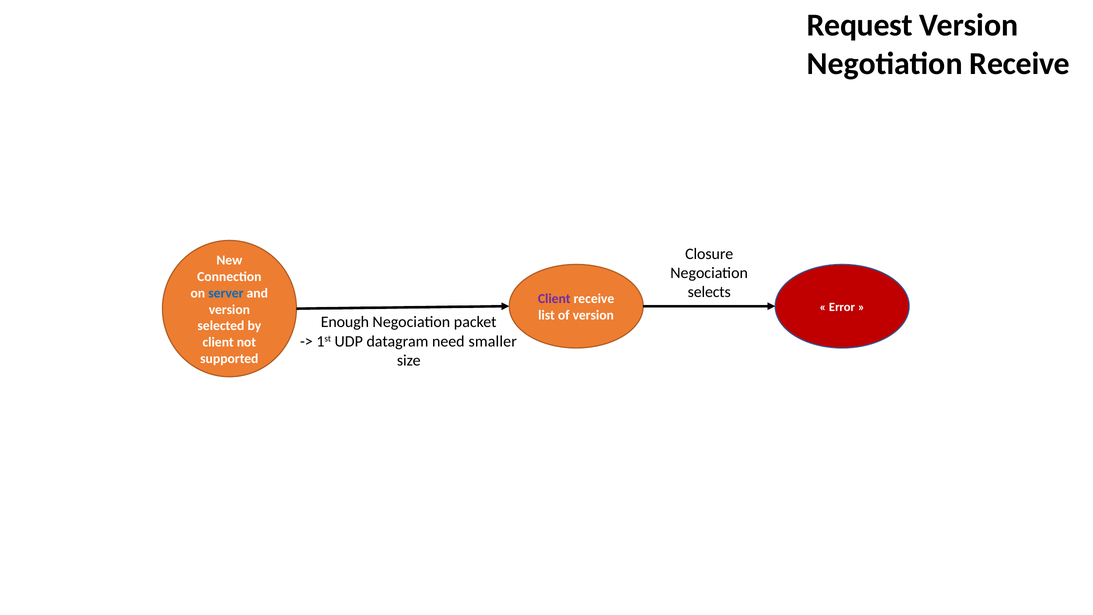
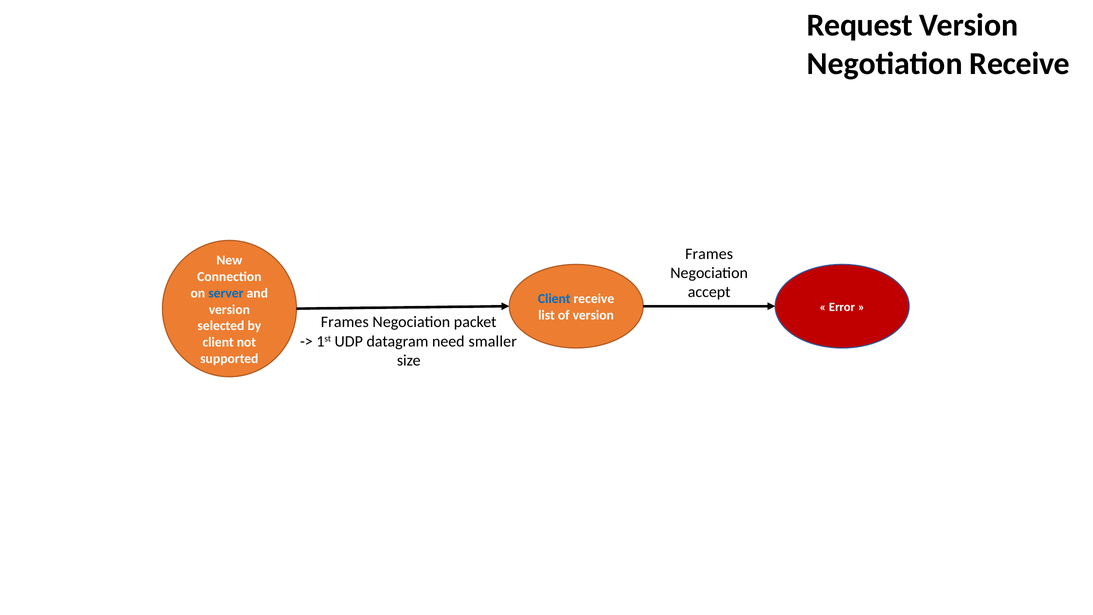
Closure at (709, 254): Closure -> Frames
selects: selects -> accept
Client at (554, 299) colour: purple -> blue
Enough at (345, 322): Enough -> Frames
